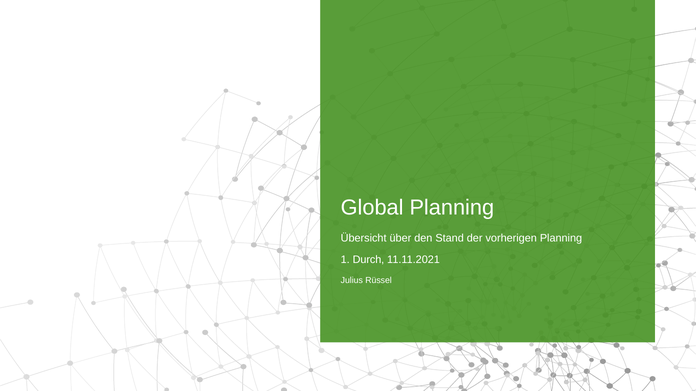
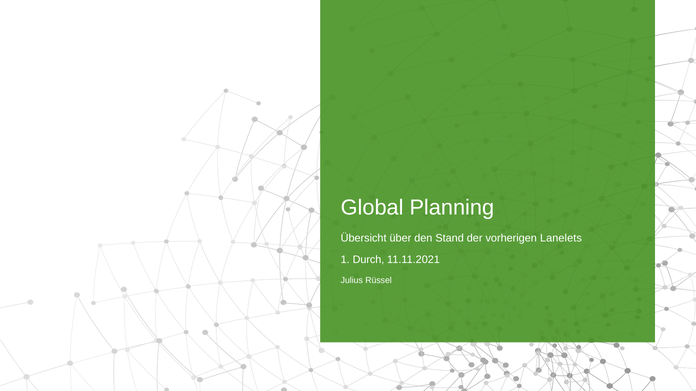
vorherigen Planning: Planning -> Lanelets
